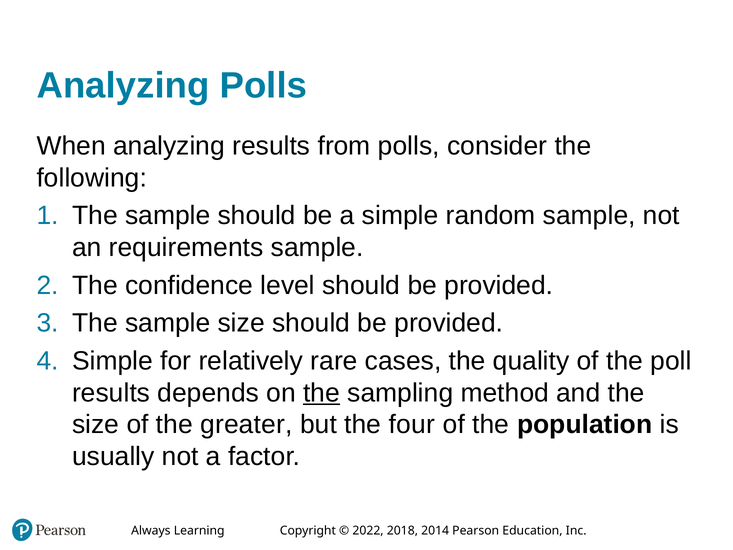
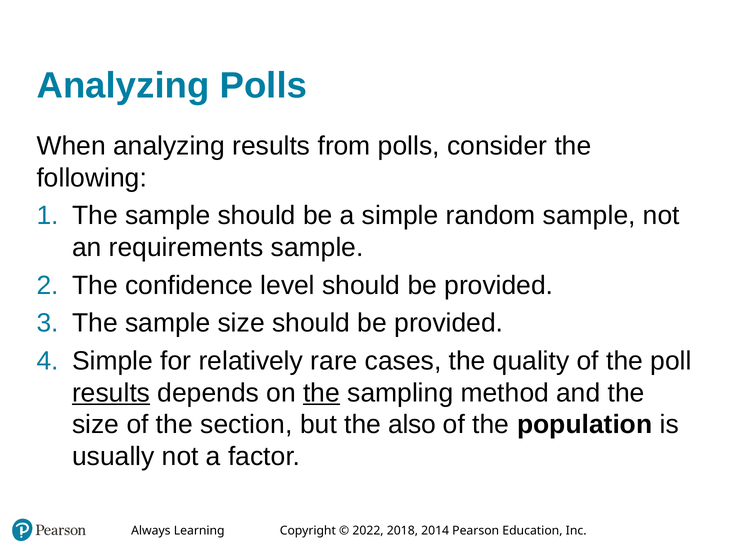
results at (111, 393) underline: none -> present
greater: greater -> section
four: four -> also
